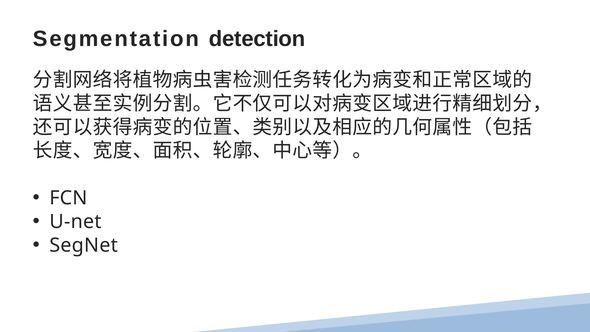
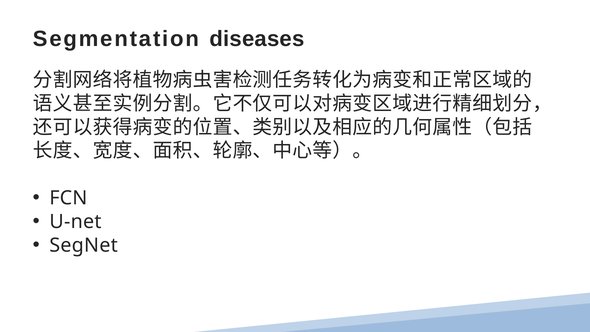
detection: detection -> diseases
